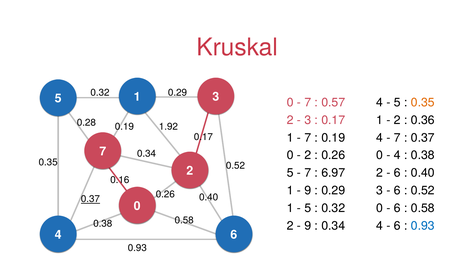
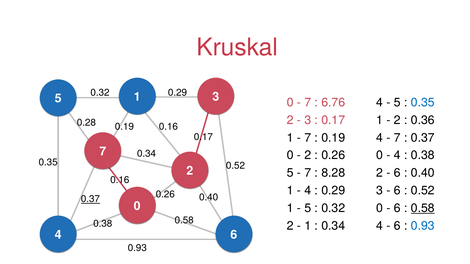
0.57: 0.57 -> 6.76
0.35 at (423, 103) colour: orange -> blue
0.19 1.92: 1.92 -> 0.16
6.97: 6.97 -> 8.28
9 at (308, 191): 9 -> 4
0.58 at (423, 208) underline: none -> present
9 at (308, 226): 9 -> 1
